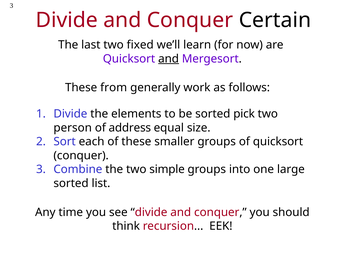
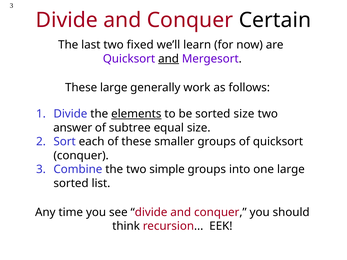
These from: from -> large
elements underline: none -> present
sorted pick: pick -> size
person: person -> answer
address: address -> subtree
